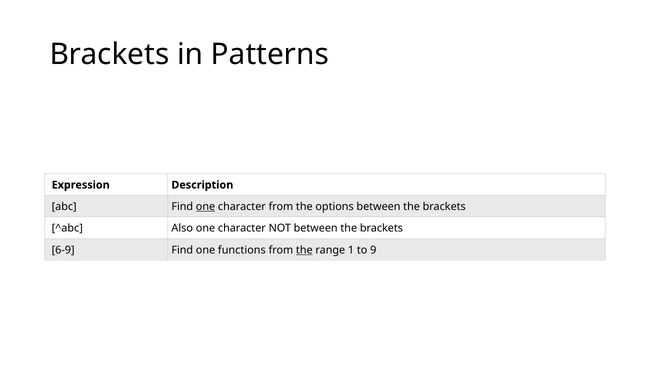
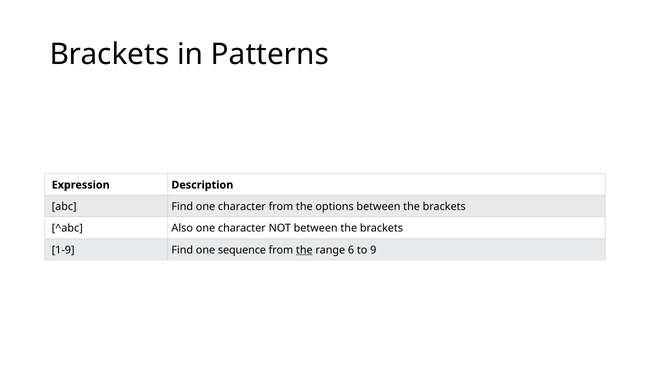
one at (206, 206) underline: present -> none
6-9: 6-9 -> 1-9
functions: functions -> sequence
1: 1 -> 6
